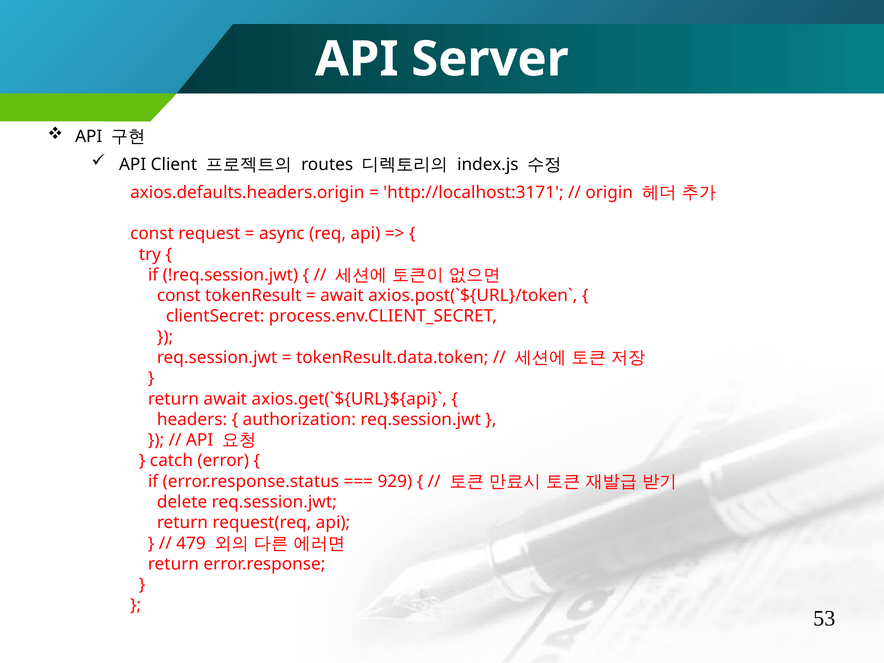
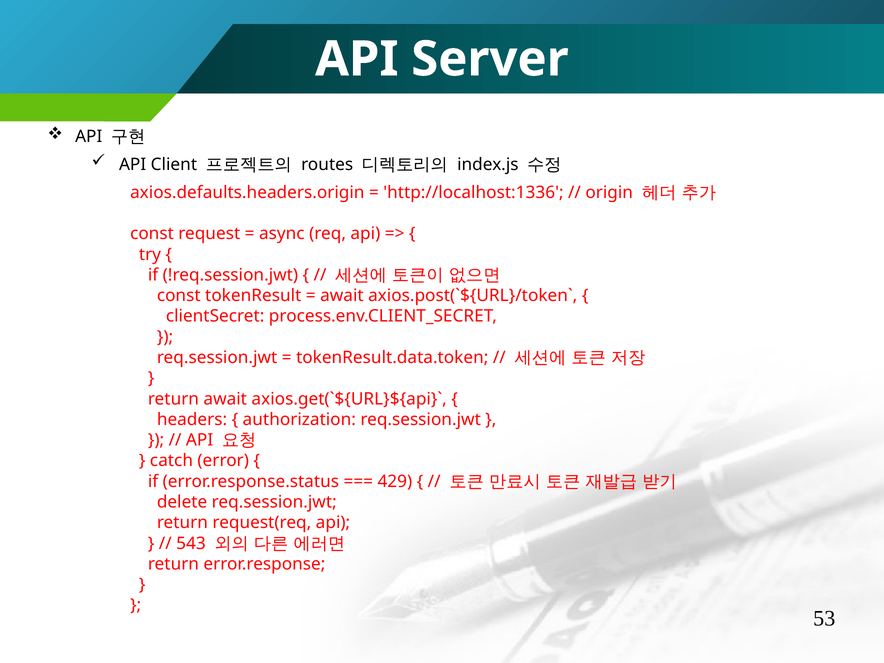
http://localhost:3171: http://localhost:3171 -> http://localhost:1336
929: 929 -> 429
479: 479 -> 543
